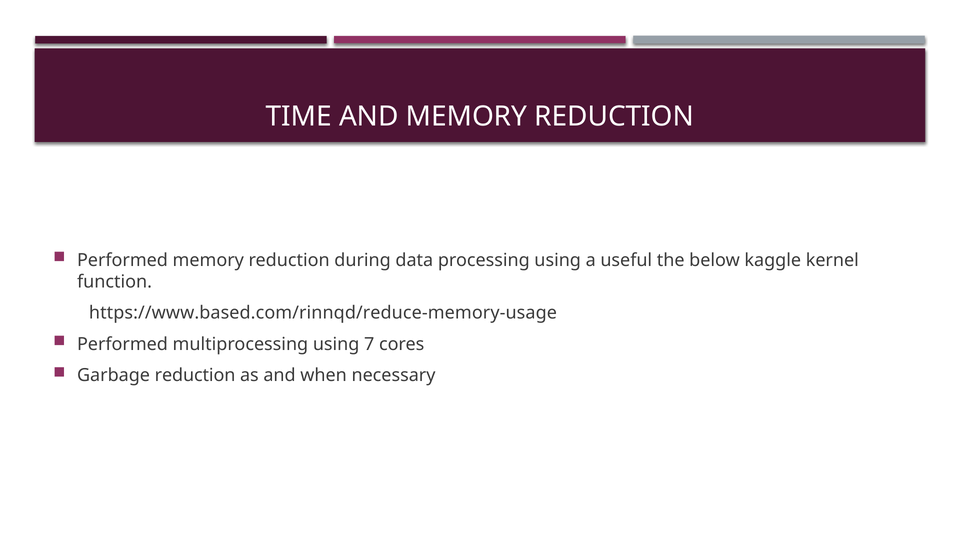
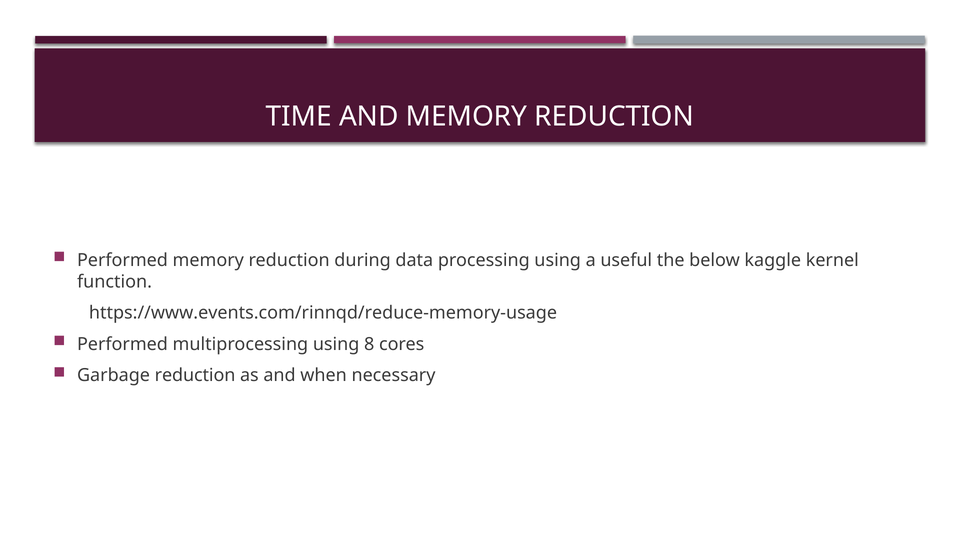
https://www.based.com/rinnqd/reduce-memory-usage: https://www.based.com/rinnqd/reduce-memory-usage -> https://www.events.com/rinnqd/reduce-memory-usage
7: 7 -> 8
